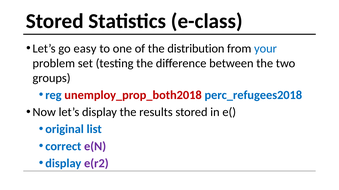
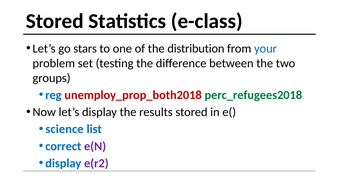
easy: easy -> stars
perc_refugees2018 colour: blue -> green
original: original -> science
